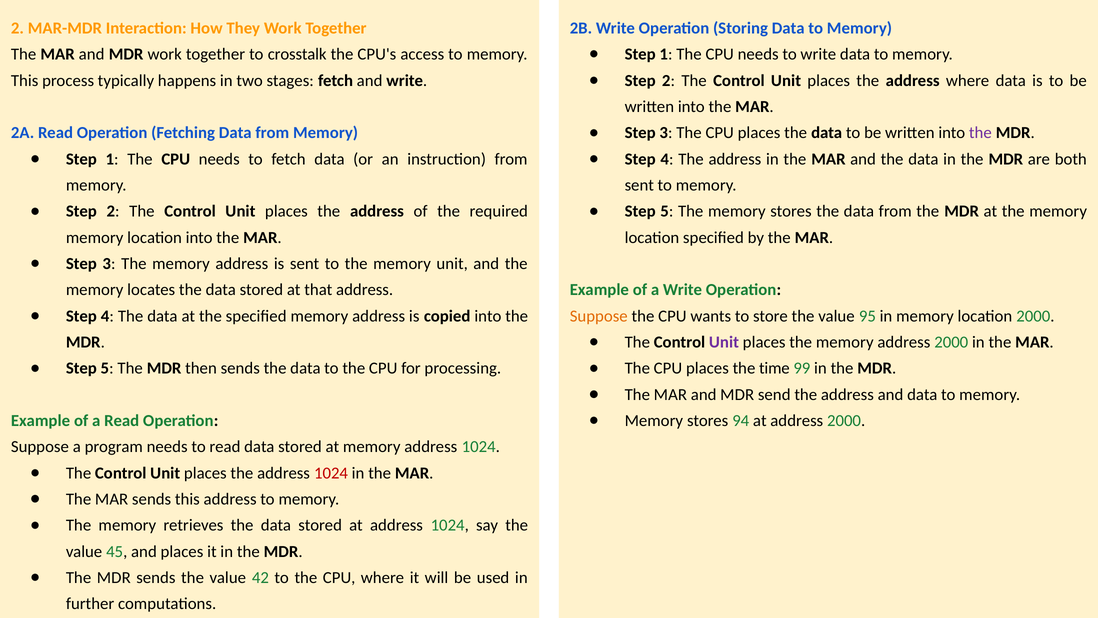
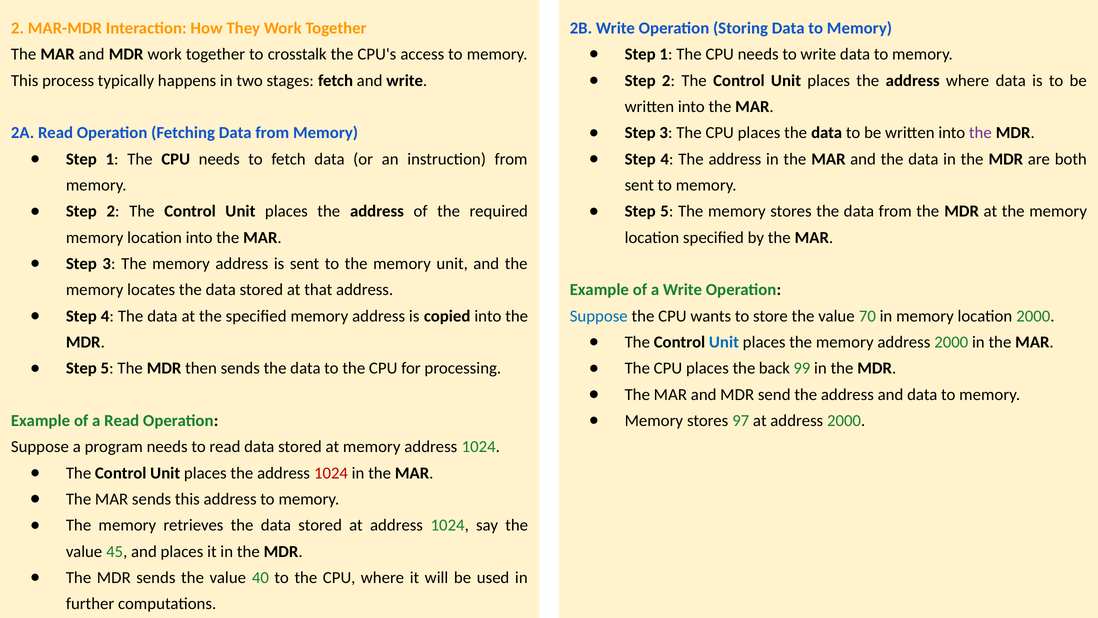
Suppose at (599, 316) colour: orange -> blue
95: 95 -> 70
Unit at (724, 342) colour: purple -> blue
time: time -> back
94: 94 -> 97
42: 42 -> 40
